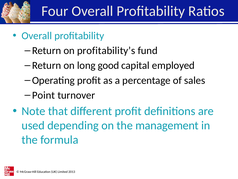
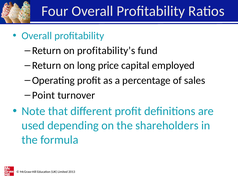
good: good -> price
management: management -> shareholders
